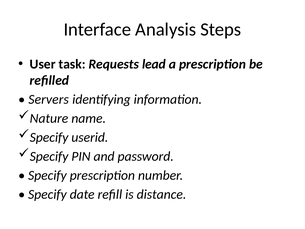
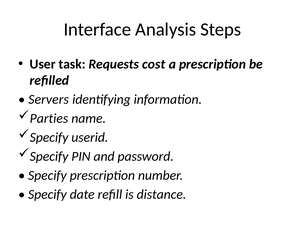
lead: lead -> cost
Nature: Nature -> Parties
